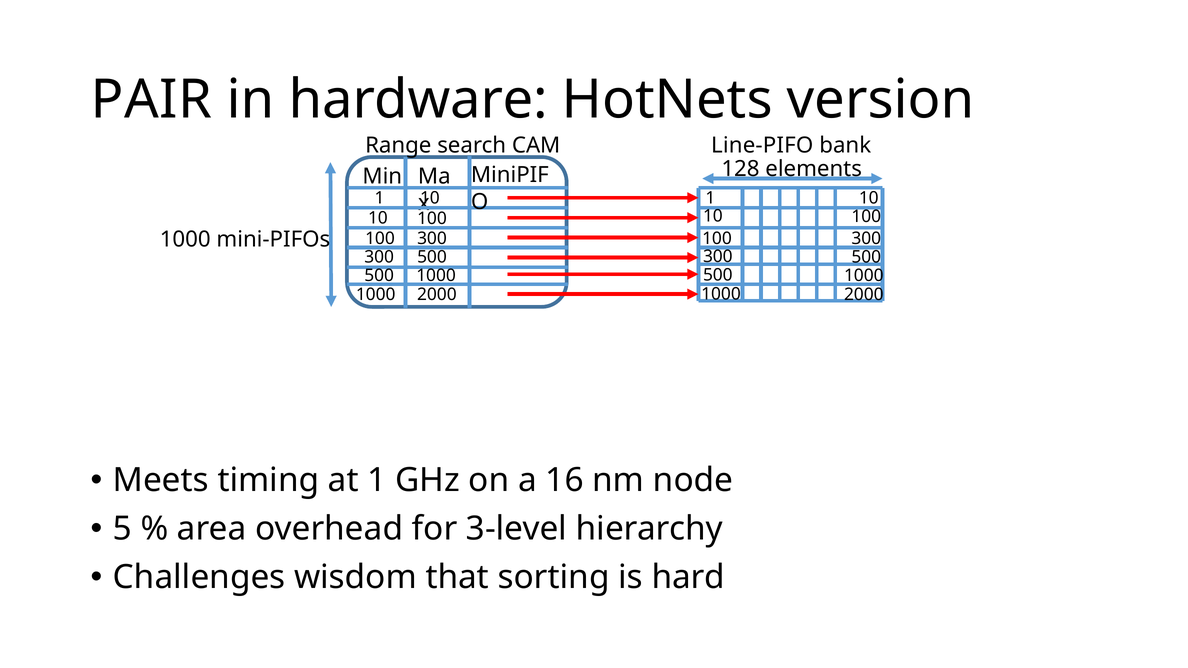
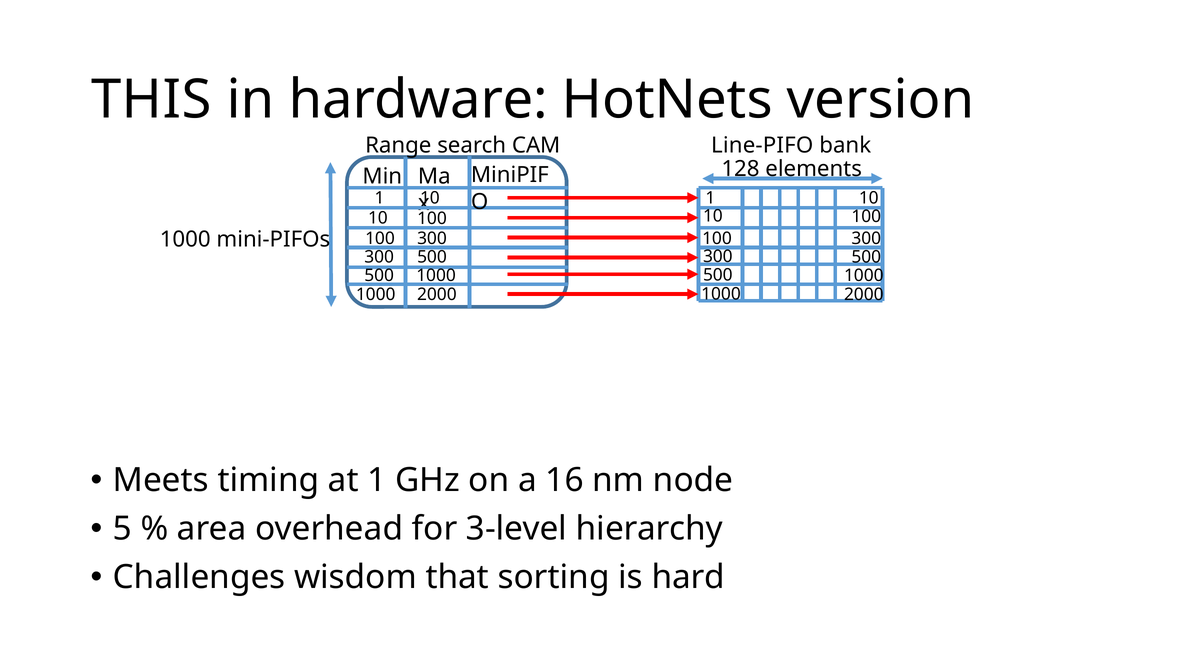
PAIR: PAIR -> THIS
